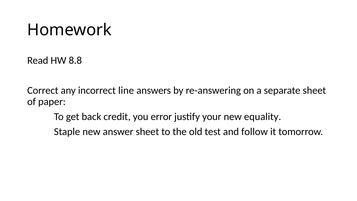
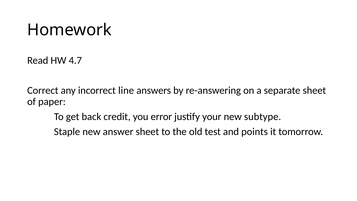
8.8: 8.8 -> 4.7
equality: equality -> subtype
follow: follow -> points
